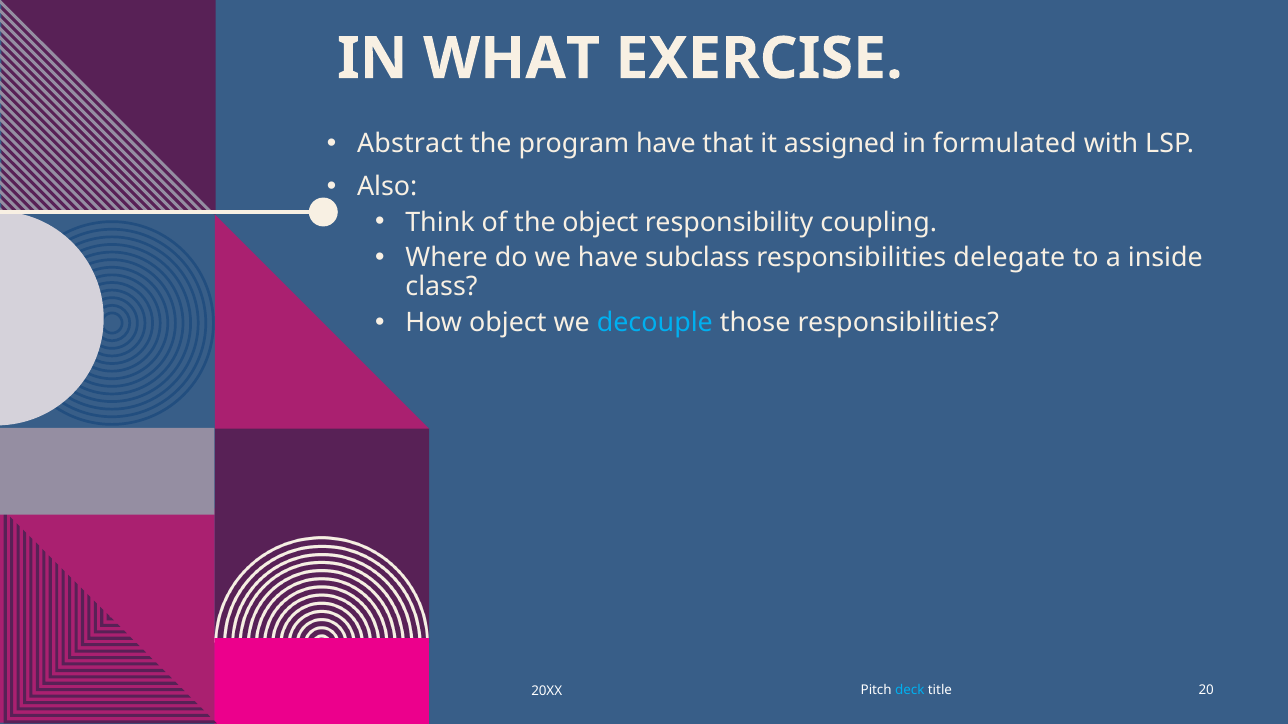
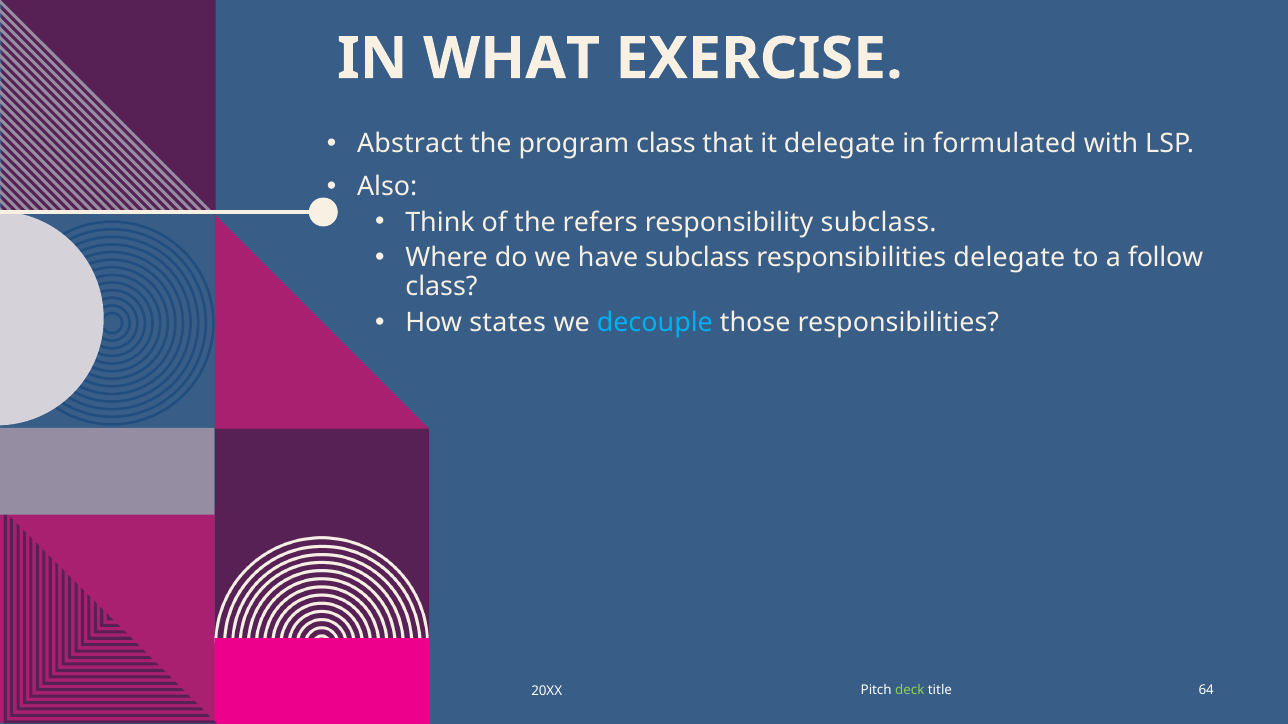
program have: have -> class
it assigned: assigned -> delegate
the object: object -> refers
responsibility coupling: coupling -> subclass
inside: inside -> follow
How object: object -> states
deck colour: light blue -> light green
20: 20 -> 64
